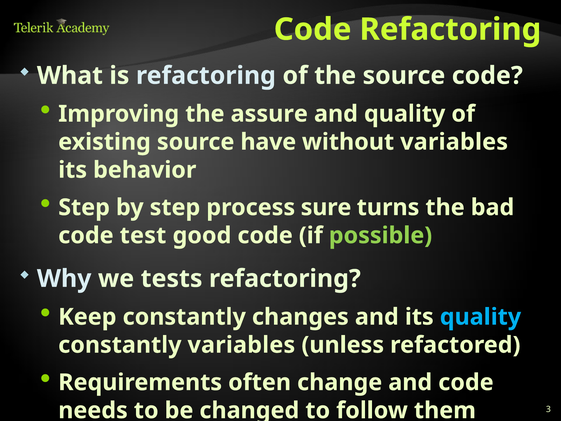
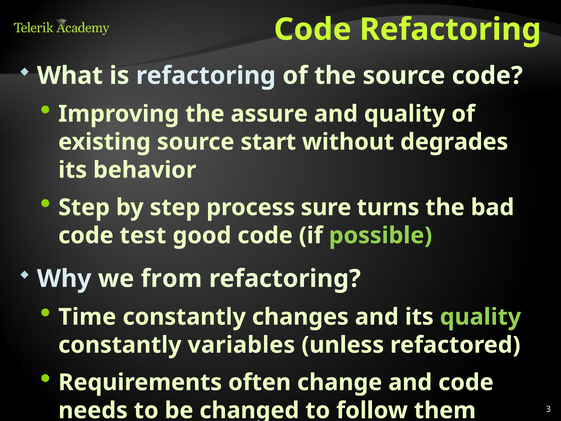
have: have -> start
without variables: variables -> degrades
tests: tests -> from
Keep: Keep -> Time
quality at (480, 317) colour: light blue -> light green
